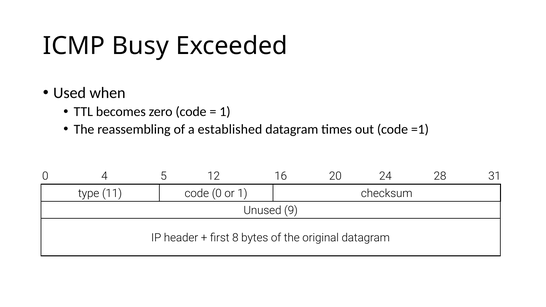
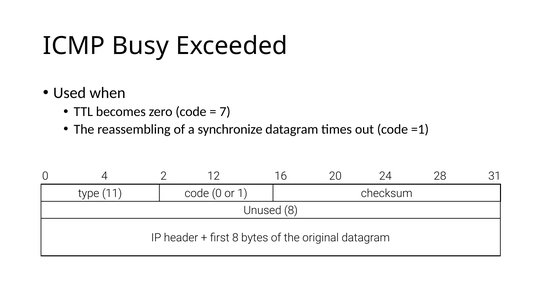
1 at (225, 112): 1 -> 7
established: established -> synchronize
5: 5 -> 2
Unused 9: 9 -> 8
